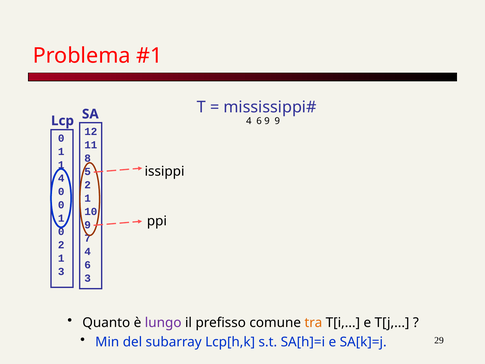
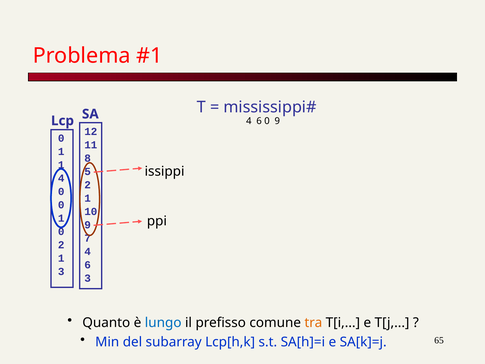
6 9: 9 -> 0
lungo colour: purple -> blue
29: 29 -> 65
